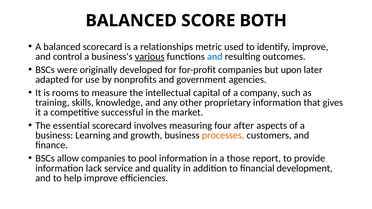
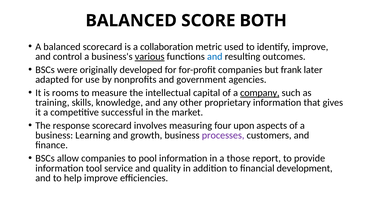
relationships: relationships -> collaboration
upon: upon -> frank
company underline: none -> present
essential: essential -> response
after: after -> upon
processes colour: orange -> purple
lack: lack -> tool
